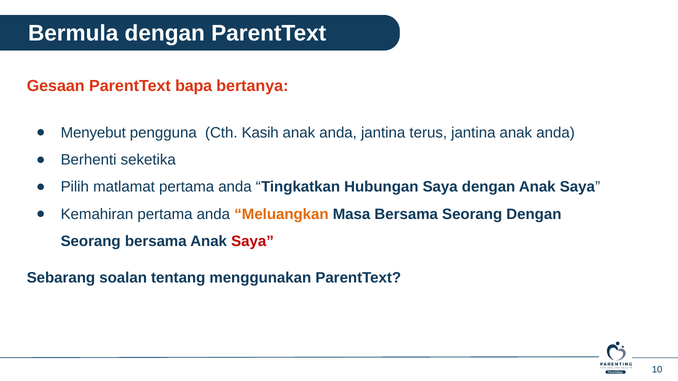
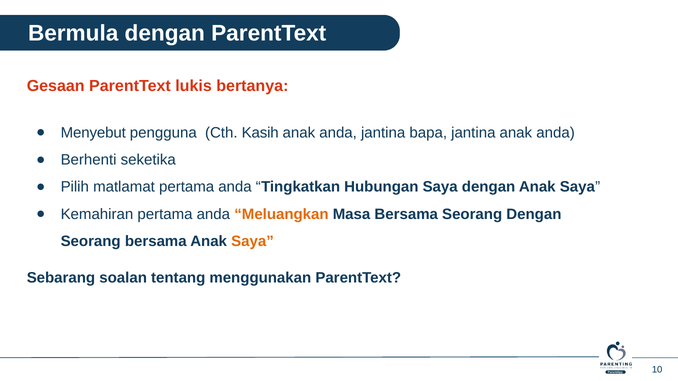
bapa: bapa -> lukis
terus: terus -> bapa
Saya at (252, 241) colour: red -> orange
